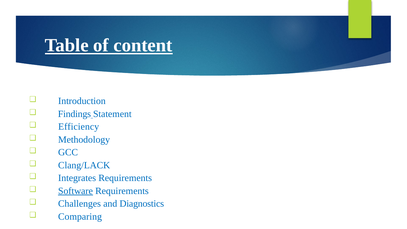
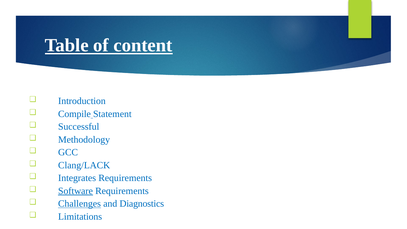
Findings: Findings -> Compile
Efficiency: Efficiency -> Successful
Challenges underline: none -> present
Comparing: Comparing -> Limitations
